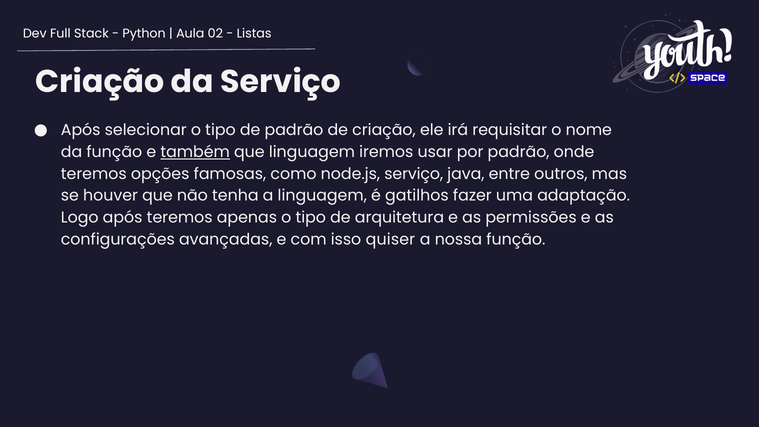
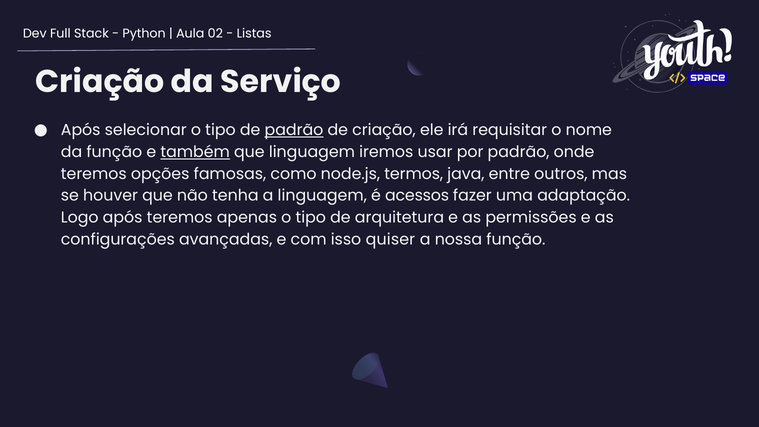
padrão at (294, 130) underline: none -> present
node.js serviço: serviço -> termos
gatilhos: gatilhos -> acessos
